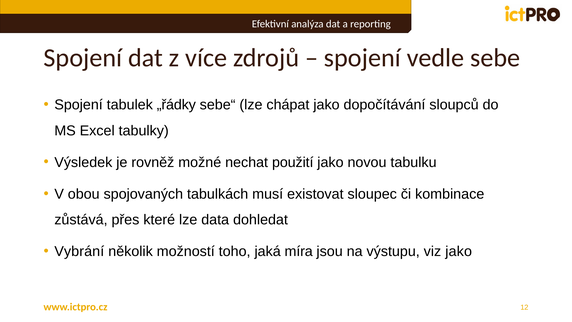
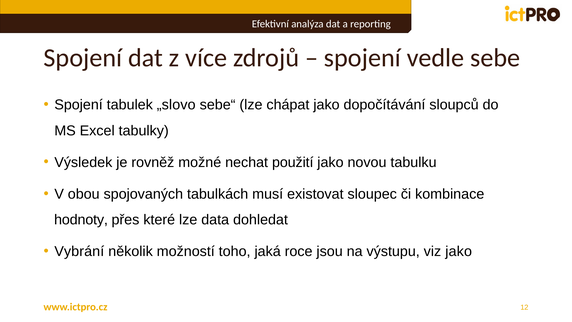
„řádky: „řádky -> „slovo
zůstává: zůstává -> hodnoty
míra: míra -> roce
